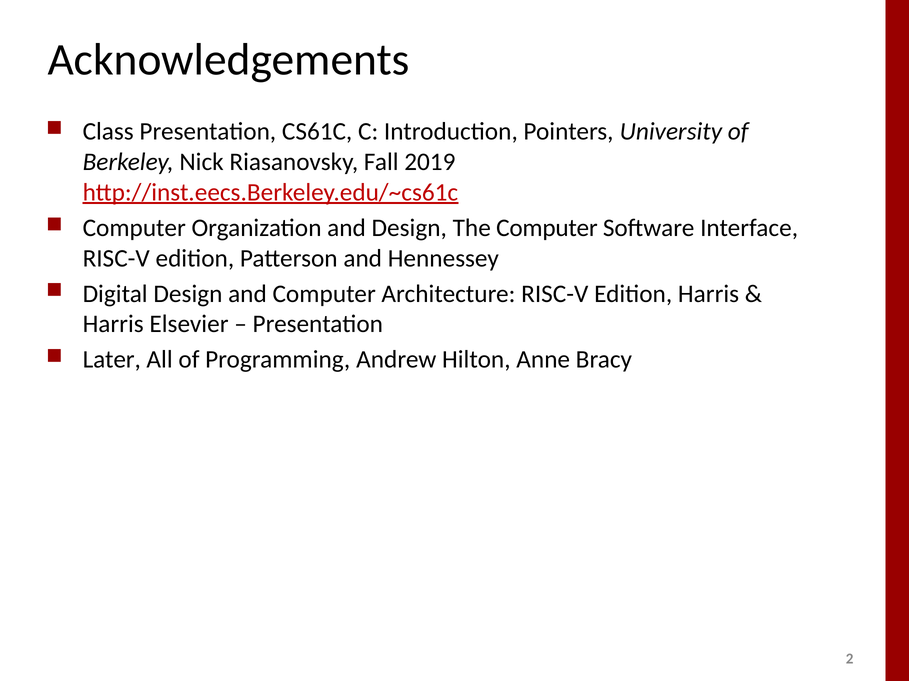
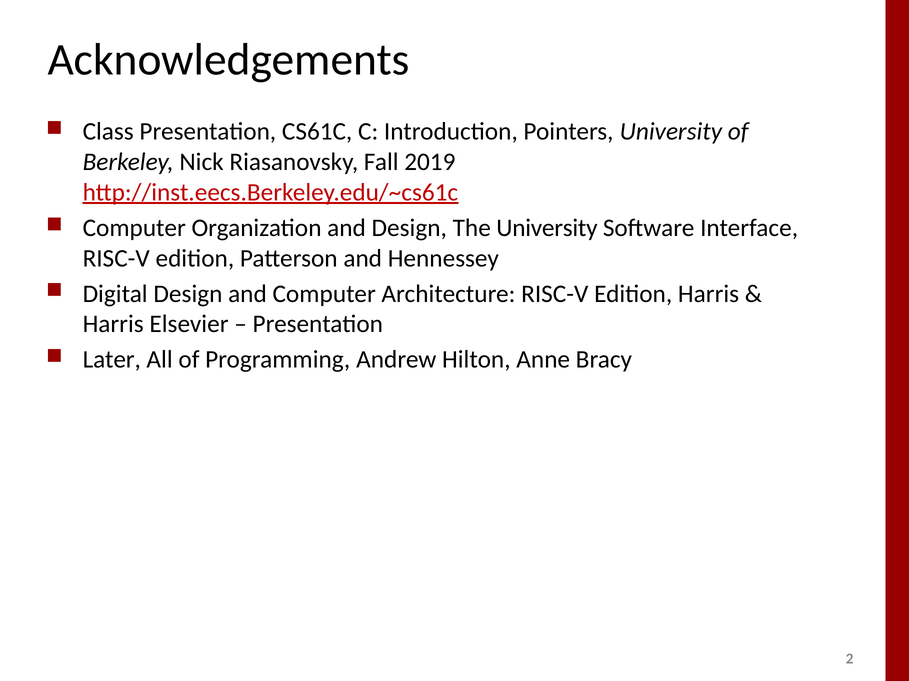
The Computer: Computer -> University
